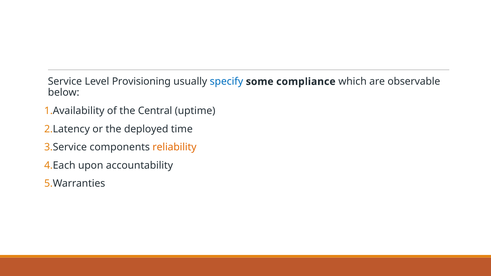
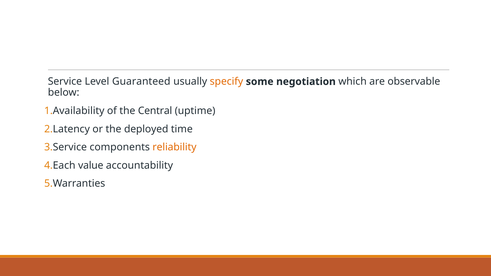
Provisioning: Provisioning -> Guaranteed
specify colour: blue -> orange
compliance: compliance -> negotiation
upon: upon -> value
